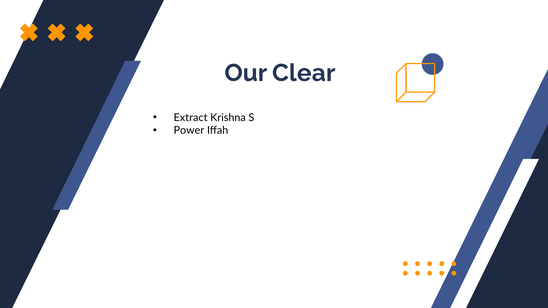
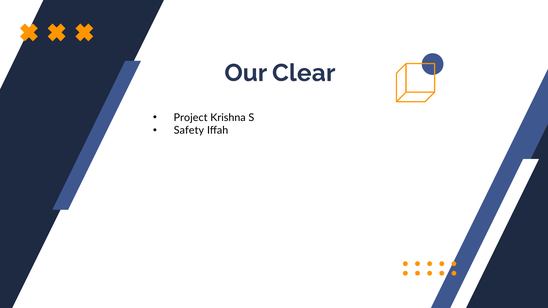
Extract: Extract -> Project
Power: Power -> Safety
